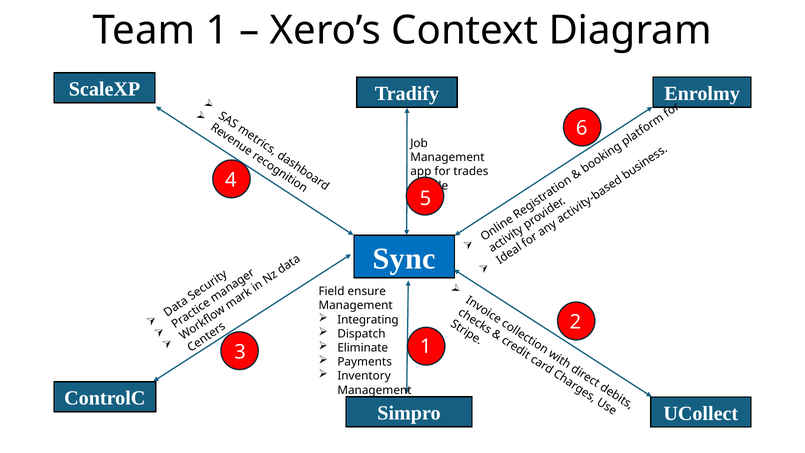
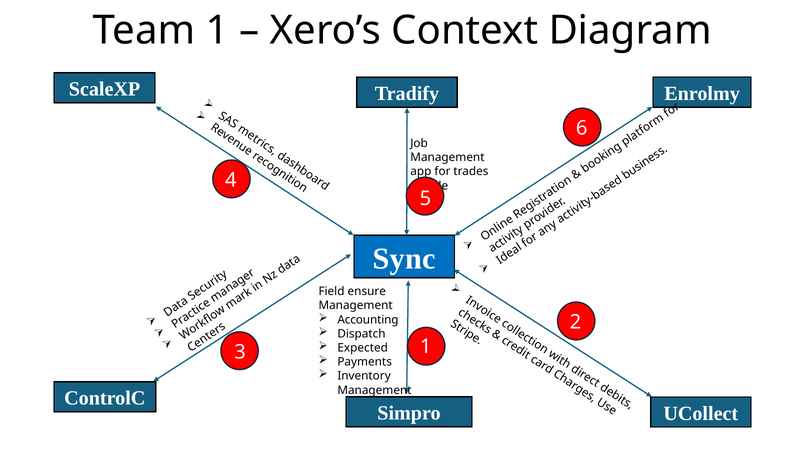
Integrating: Integrating -> Accounting
Eliminate: Eliminate -> Expected
